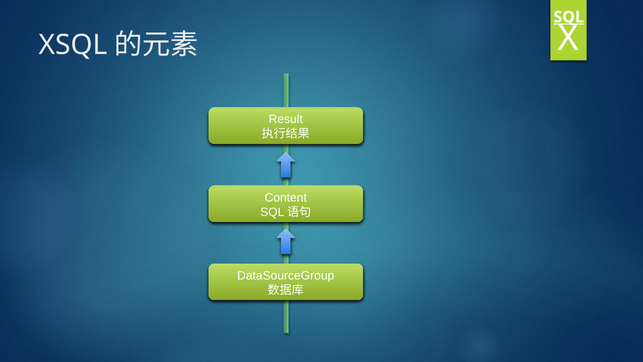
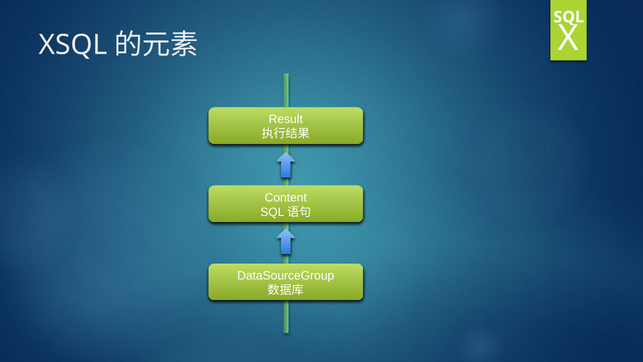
SQL underline: present -> none
